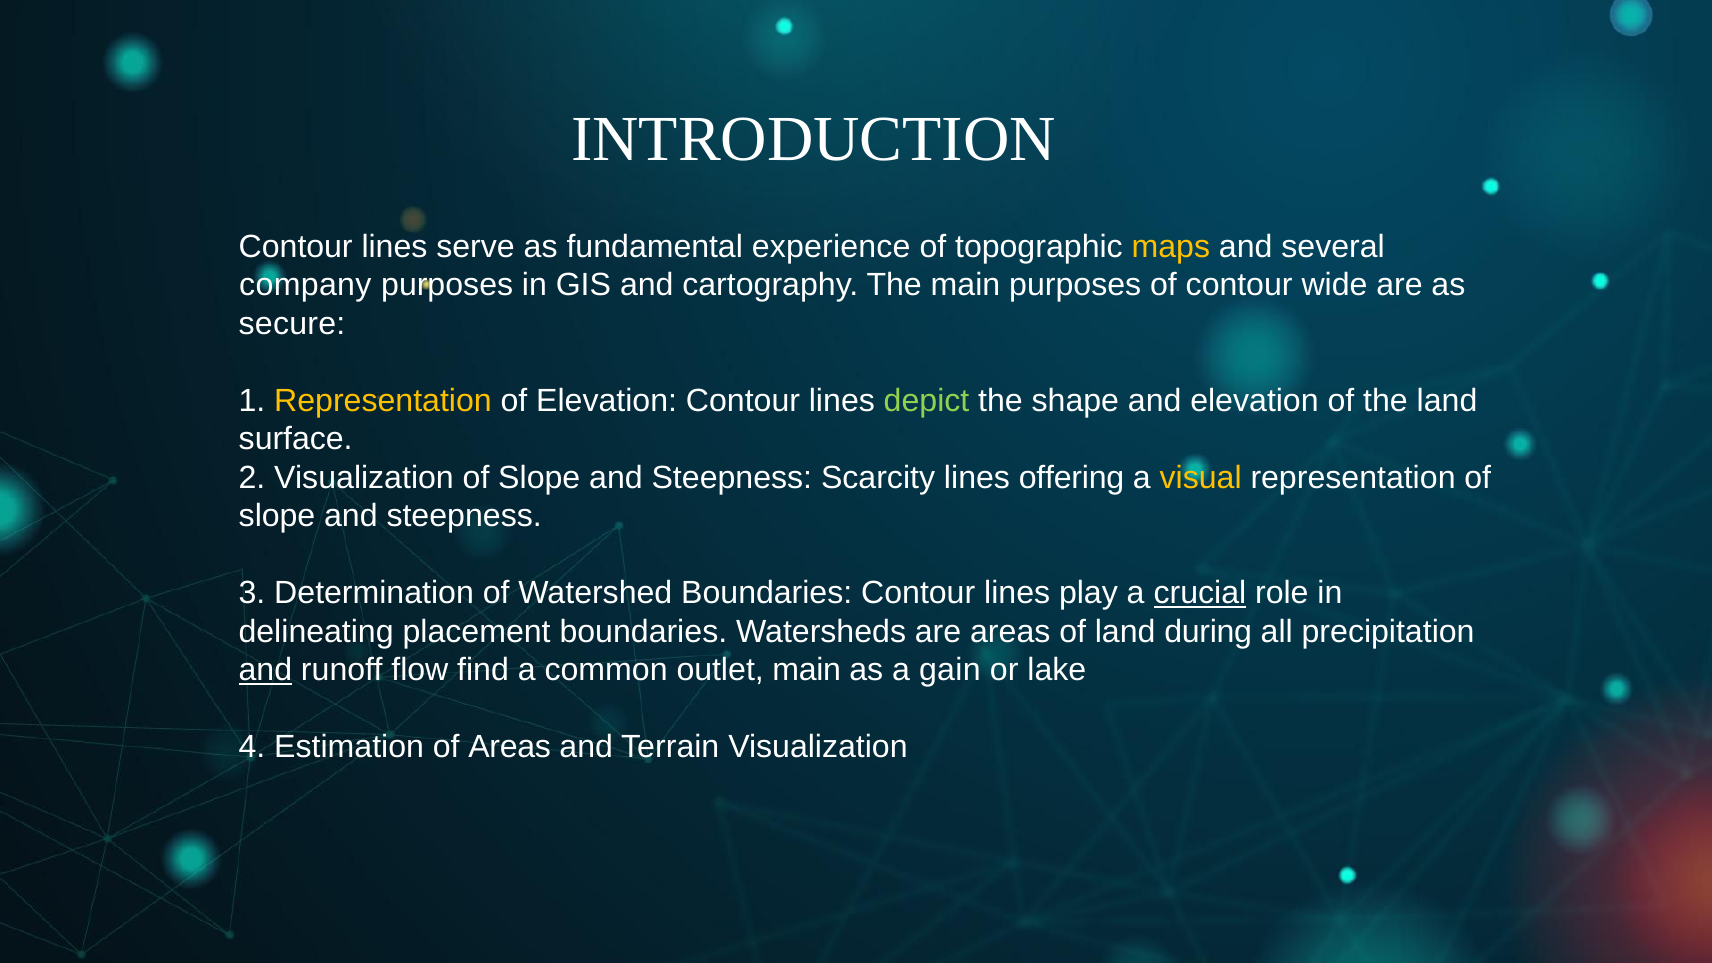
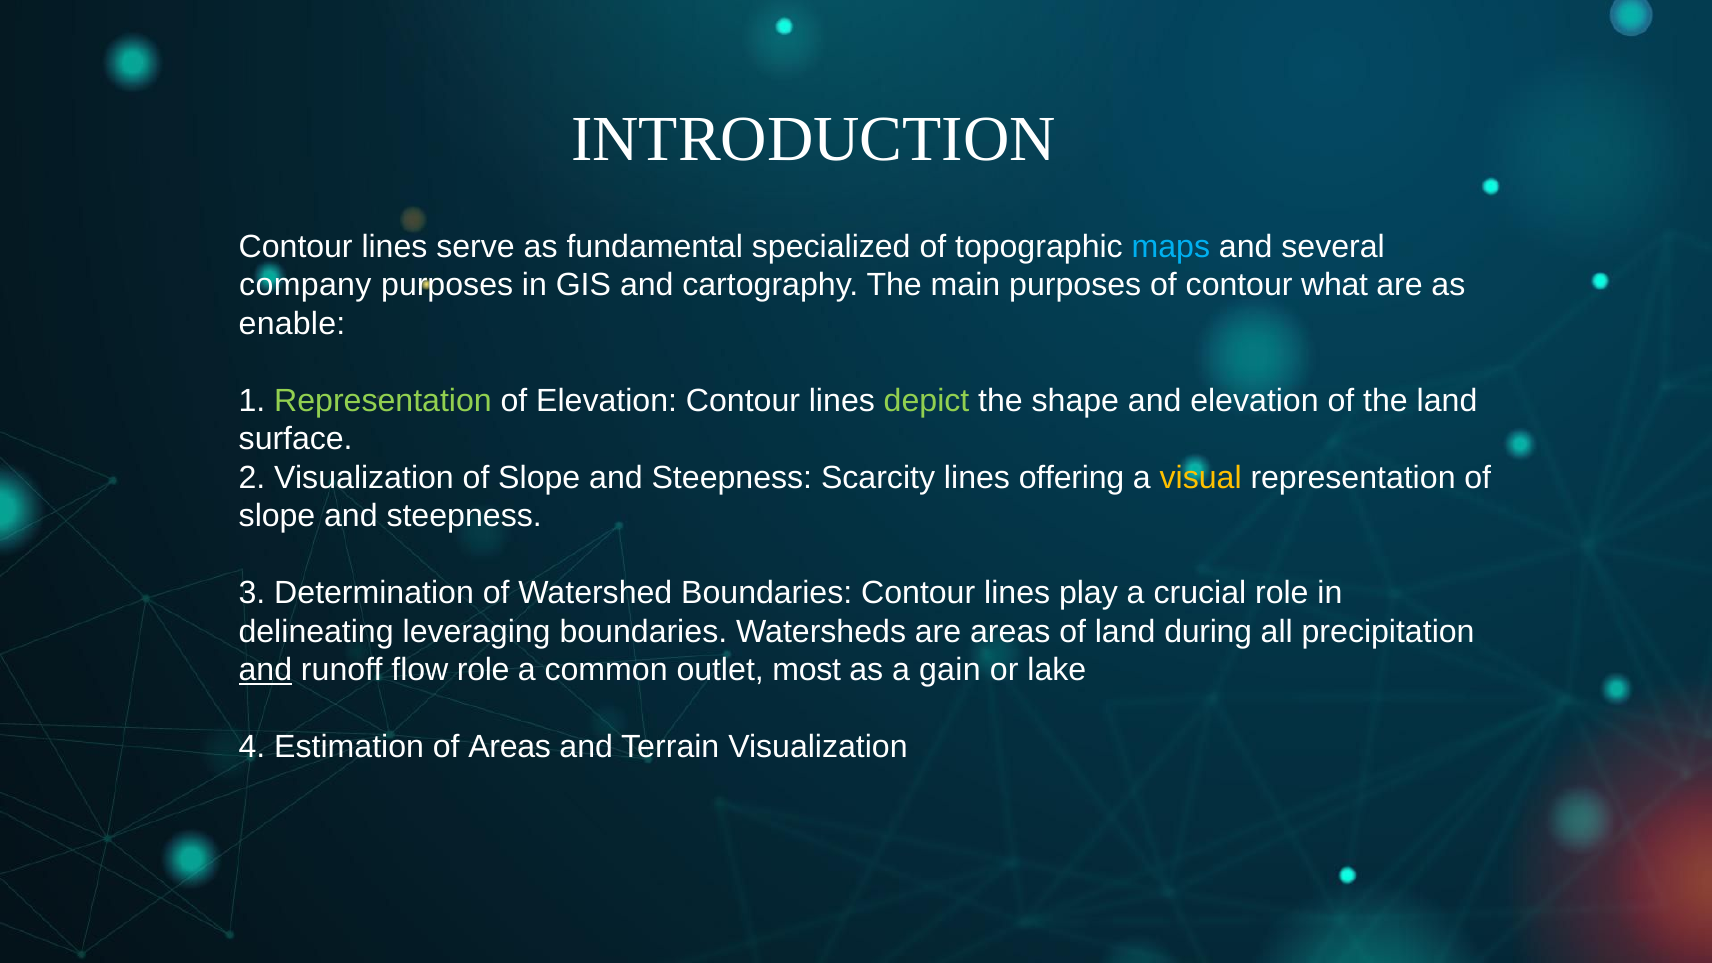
experience: experience -> specialized
maps colour: yellow -> light blue
wide: wide -> what
secure: secure -> enable
Representation at (383, 401) colour: yellow -> light green
crucial underline: present -> none
placement: placement -> leveraging
flow find: find -> role
outlet main: main -> most
